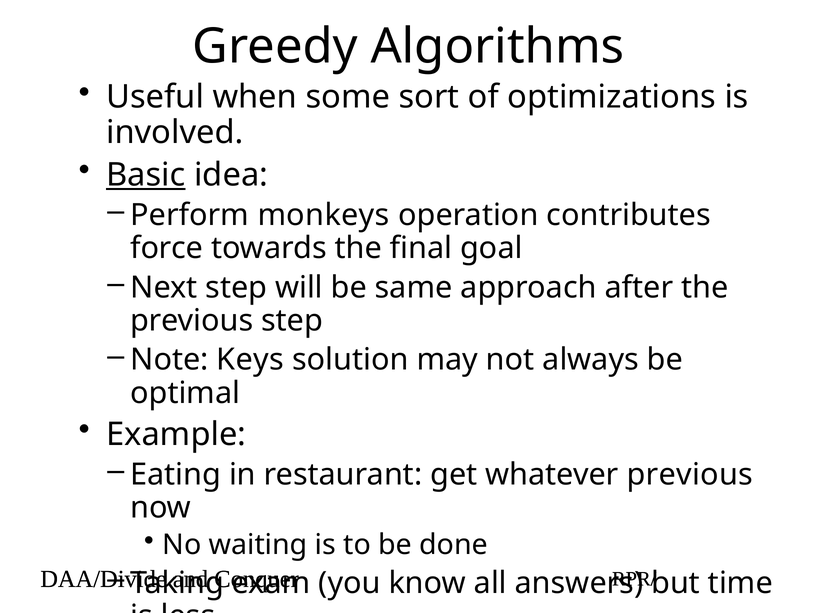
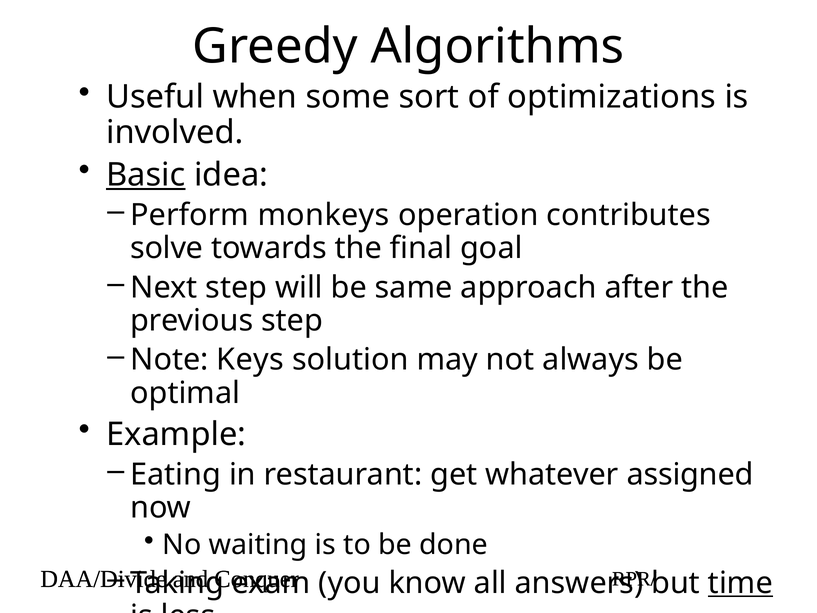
force: force -> solve
whatever previous: previous -> assigned
time underline: none -> present
